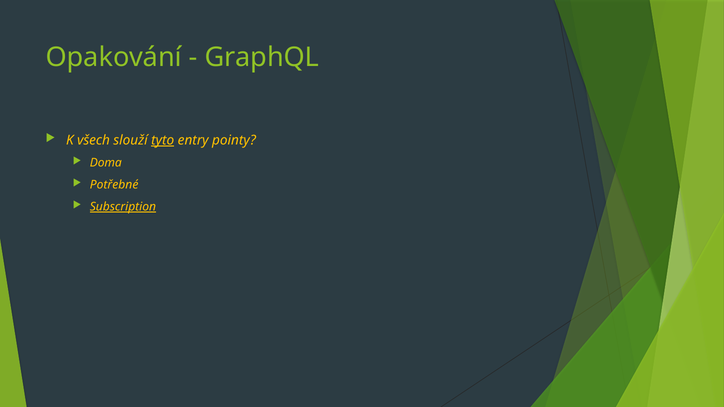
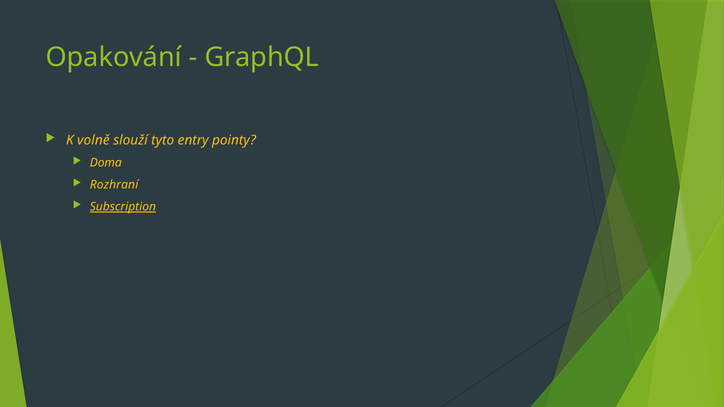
všech: všech -> volně
tyto underline: present -> none
Potřebné: Potřebné -> Rozhraní
